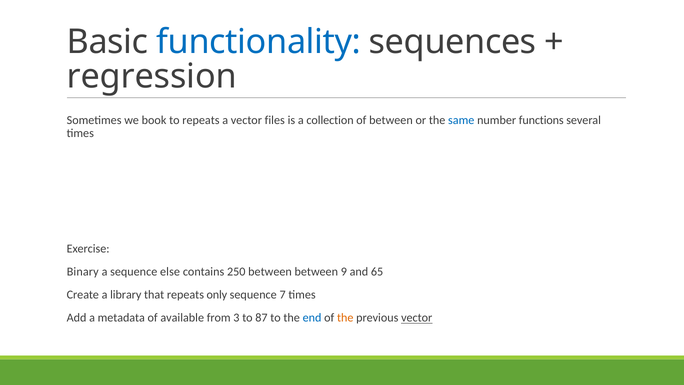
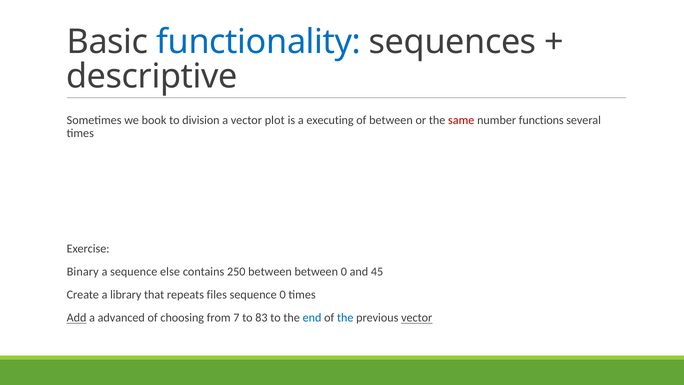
regression: regression -> descriptive
to repeats: repeats -> division
files: files -> plot
collection: collection -> executing
same colour: blue -> red
between 9: 9 -> 0
65: 65 -> 45
only: only -> files
sequence 7: 7 -> 0
Add underline: none -> present
metadata: metadata -> advanced
available: available -> choosing
3: 3 -> 7
87: 87 -> 83
the at (345, 318) colour: orange -> blue
